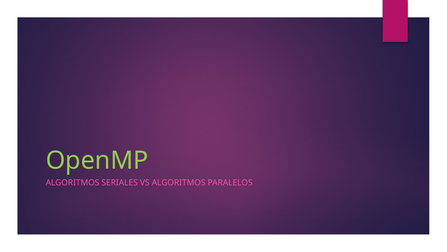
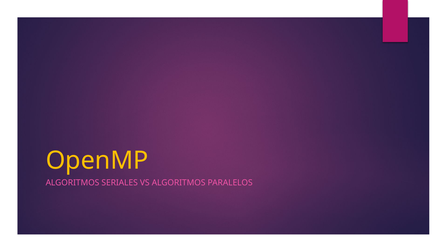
OpenMP colour: light green -> yellow
